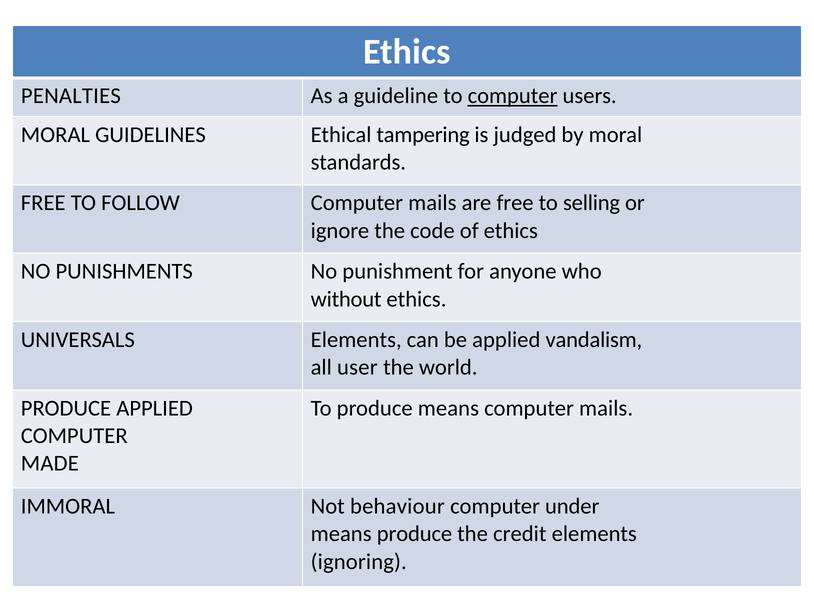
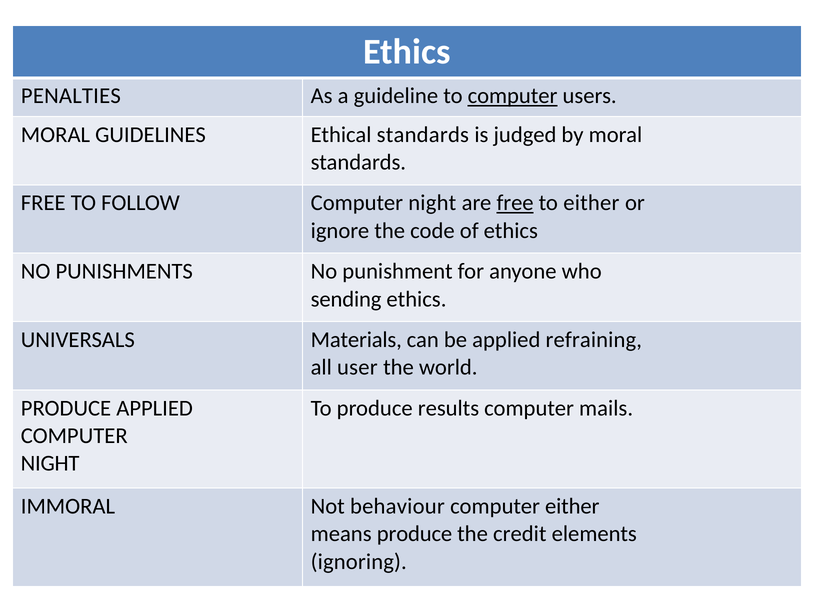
Ethical tampering: tampering -> standards
FOLLOW Computer mails: mails -> night
free at (515, 203) underline: none -> present
to selling: selling -> either
without: without -> sending
UNIVERSALS Elements: Elements -> Materials
vandalism: vandalism -> refraining
produce means: means -> results
MADE at (50, 464): MADE -> NIGHT
computer under: under -> either
